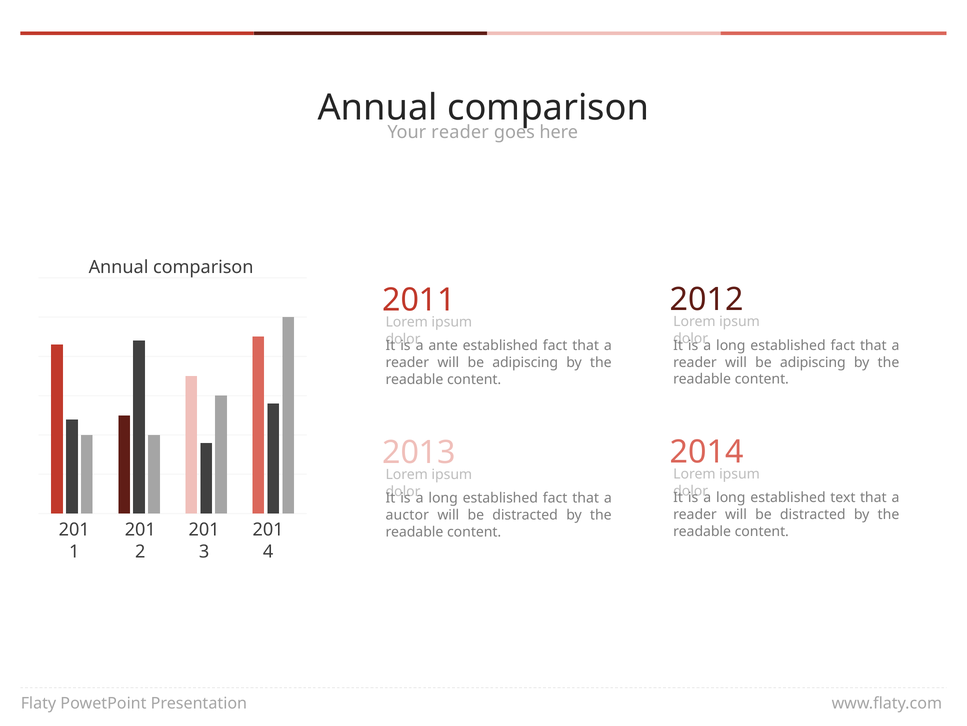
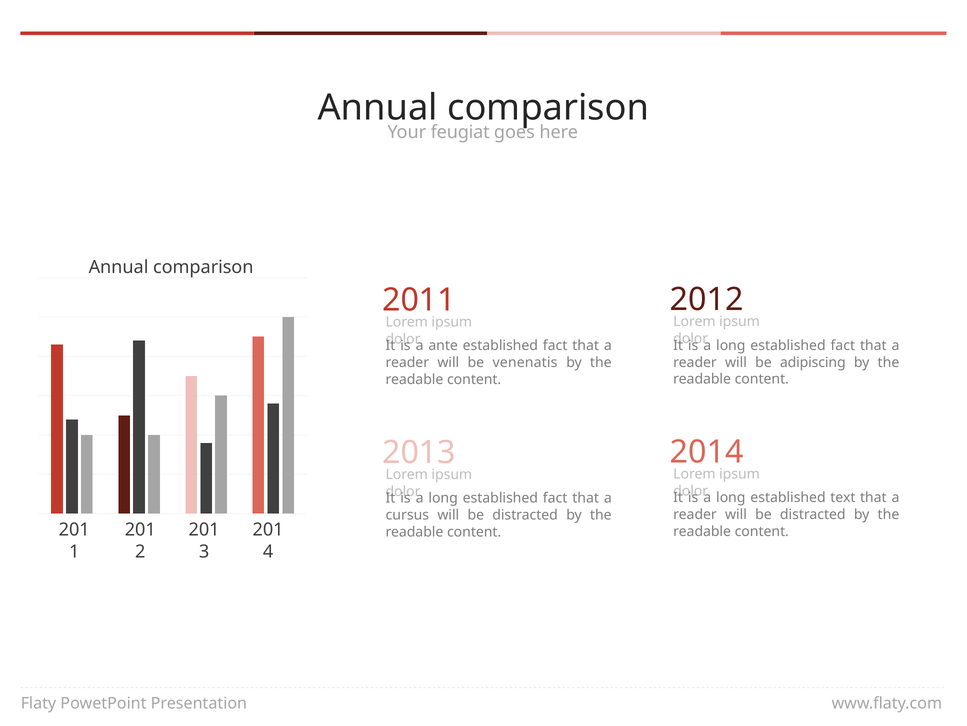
reader at (460, 132): reader -> feugiat
adipiscing at (525, 362): adipiscing -> venenatis
auctor: auctor -> cursus
